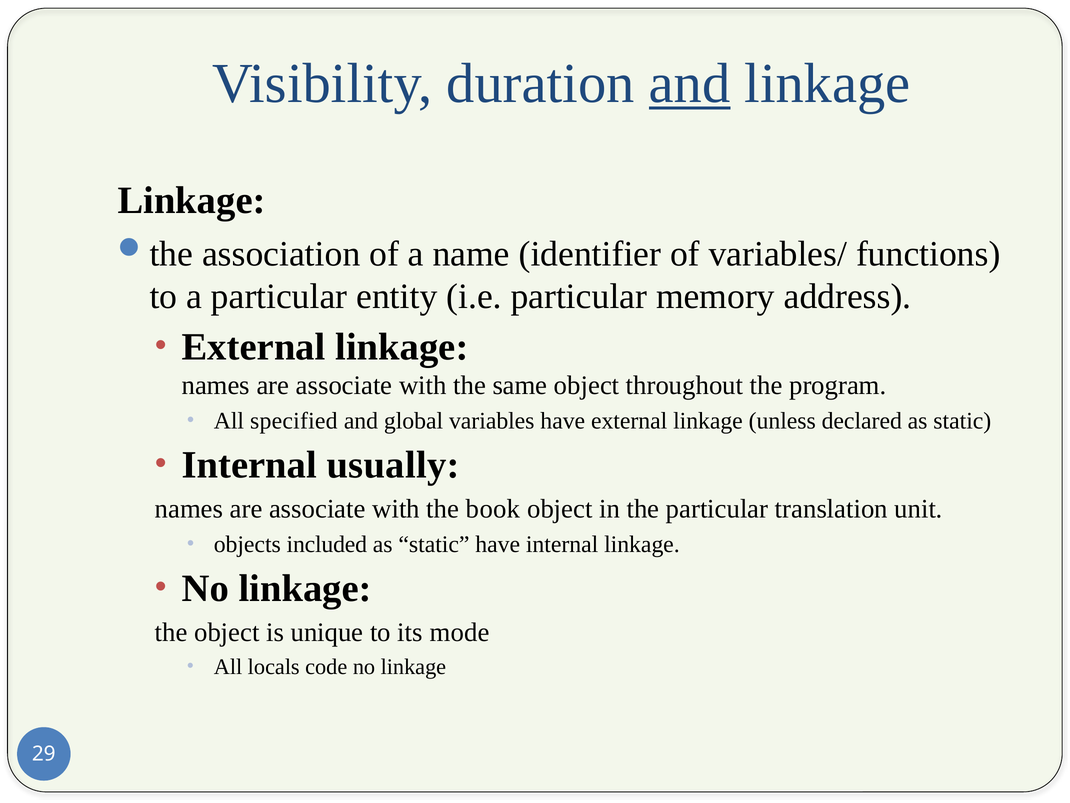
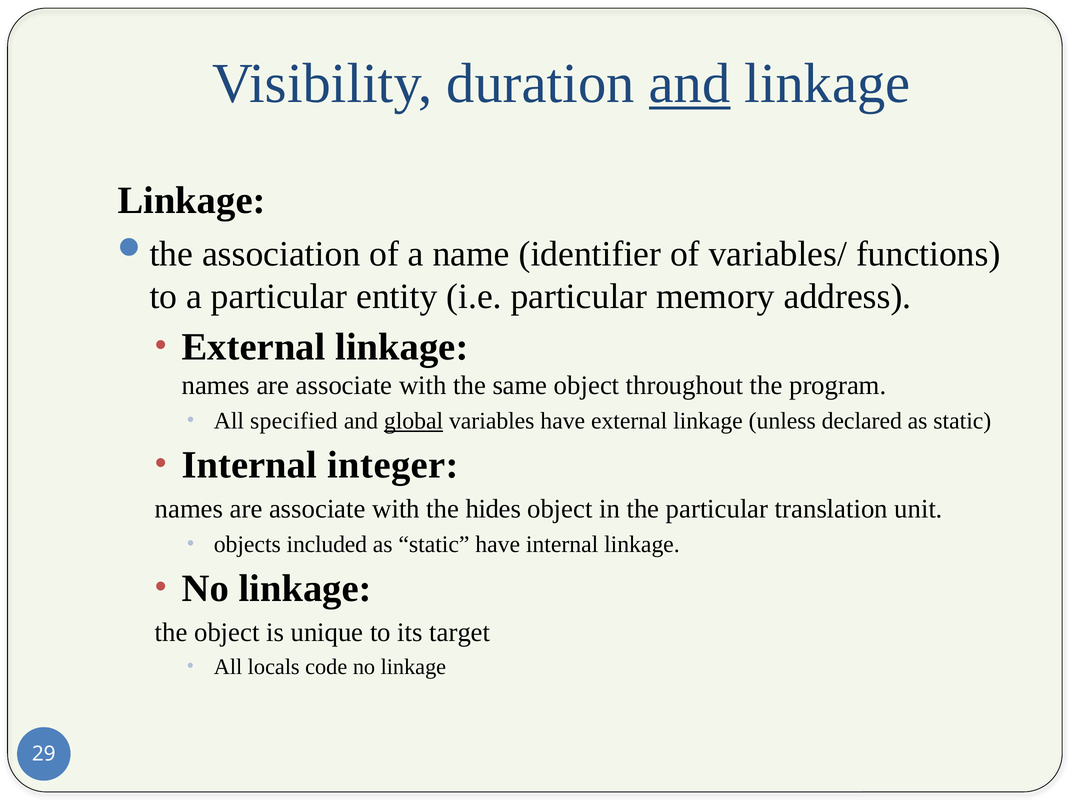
global underline: none -> present
usually: usually -> integer
book: book -> hides
mode: mode -> target
